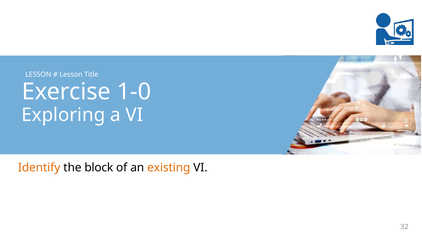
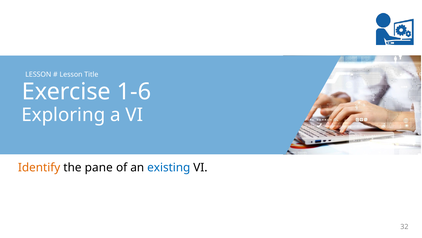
1-0: 1-0 -> 1-6
block: block -> pane
existing colour: orange -> blue
